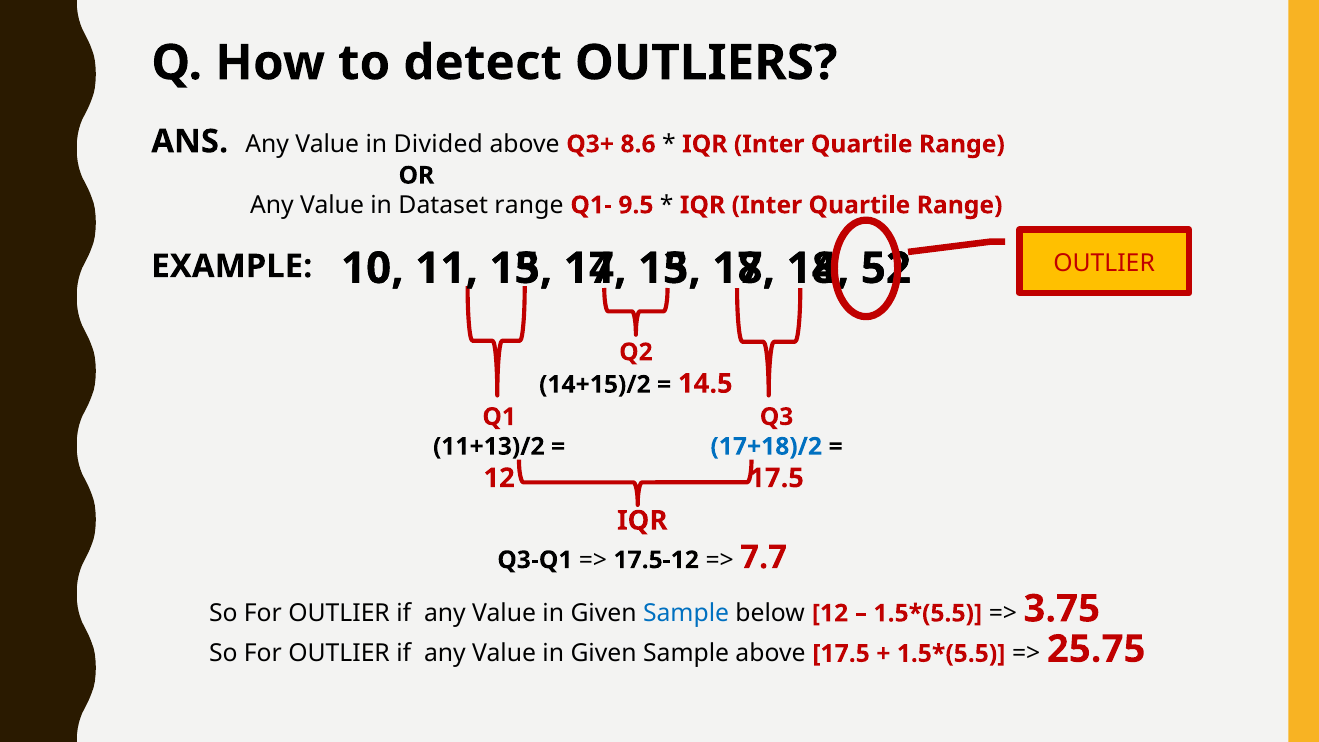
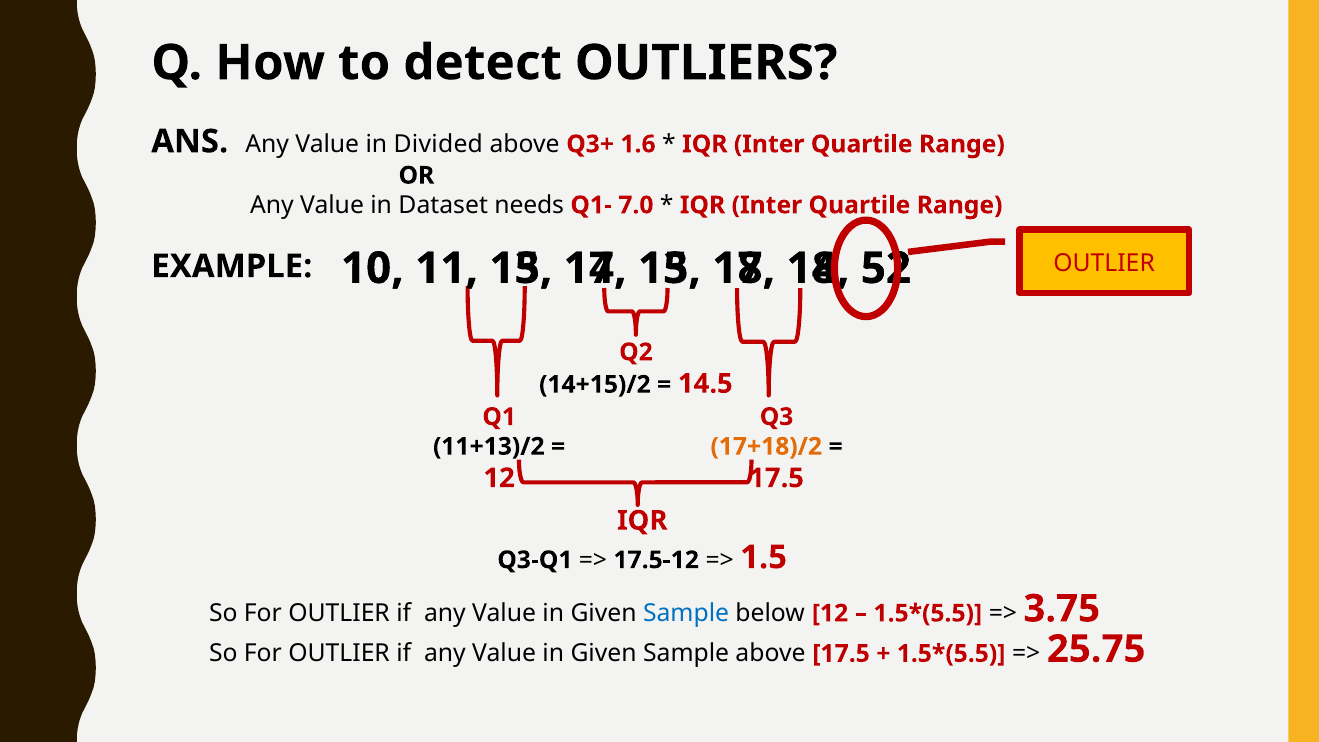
8.6: 8.6 -> 1.6
Dataset range: range -> needs
9.5: 9.5 -> 7.0
17+18)/2 colour: blue -> orange
7.7: 7.7 -> 1.5
